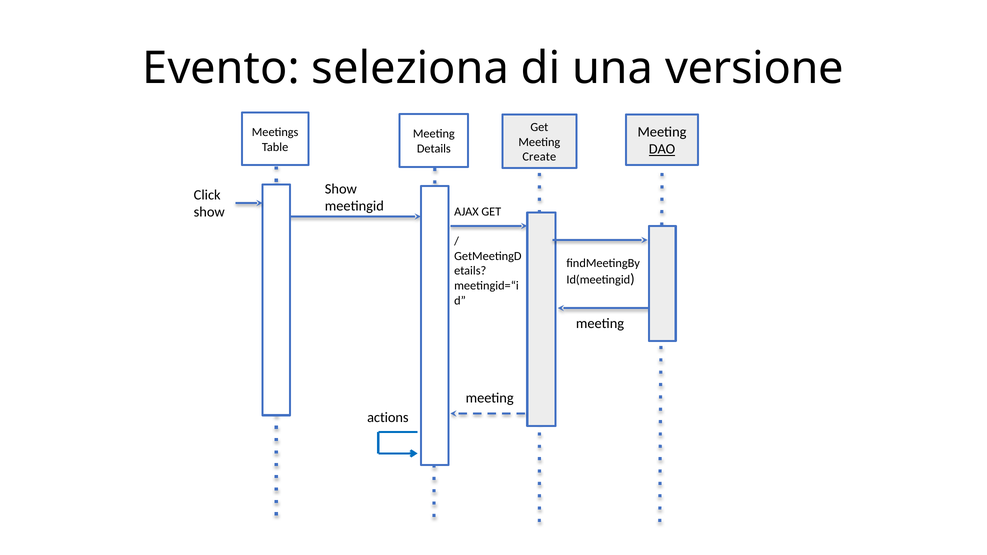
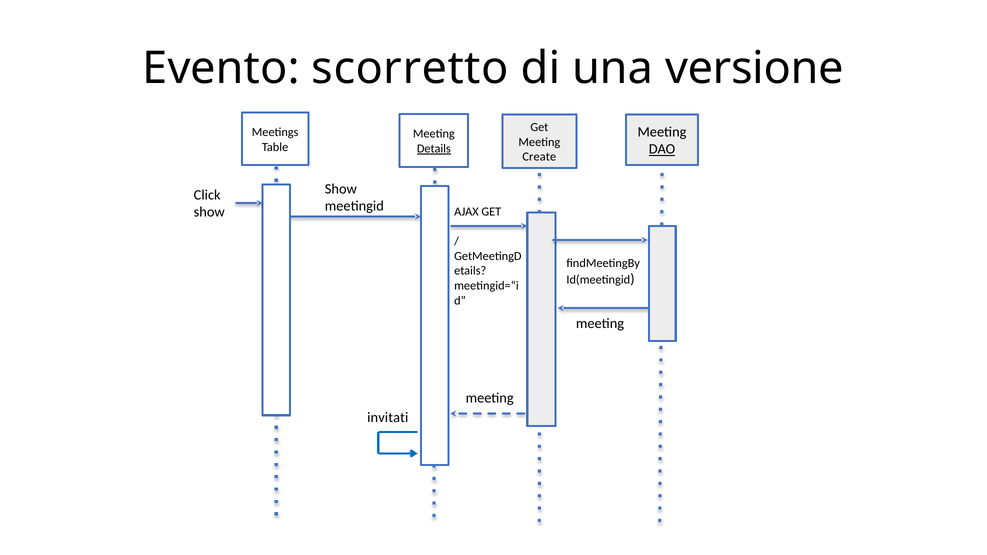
seleziona: seleziona -> scorretto
Details underline: none -> present
actions: actions -> invitati
